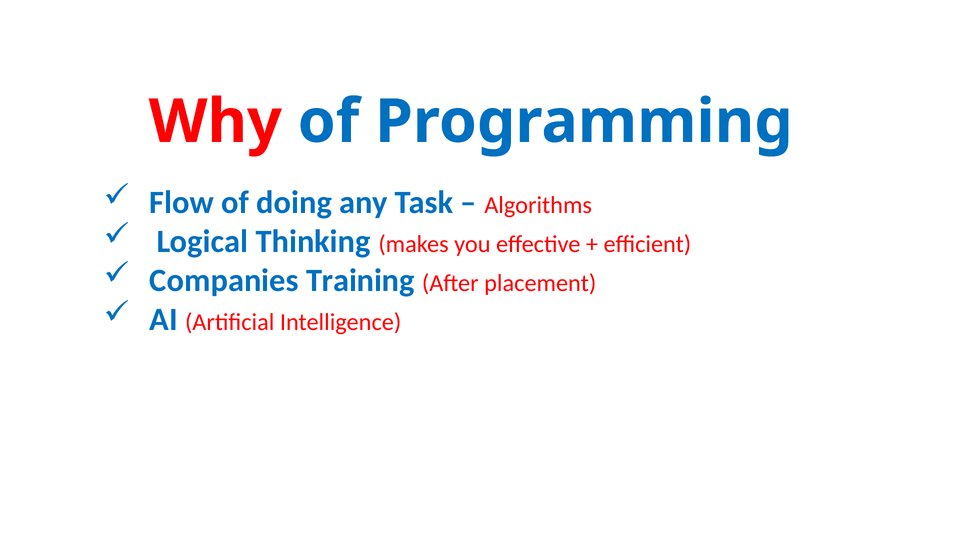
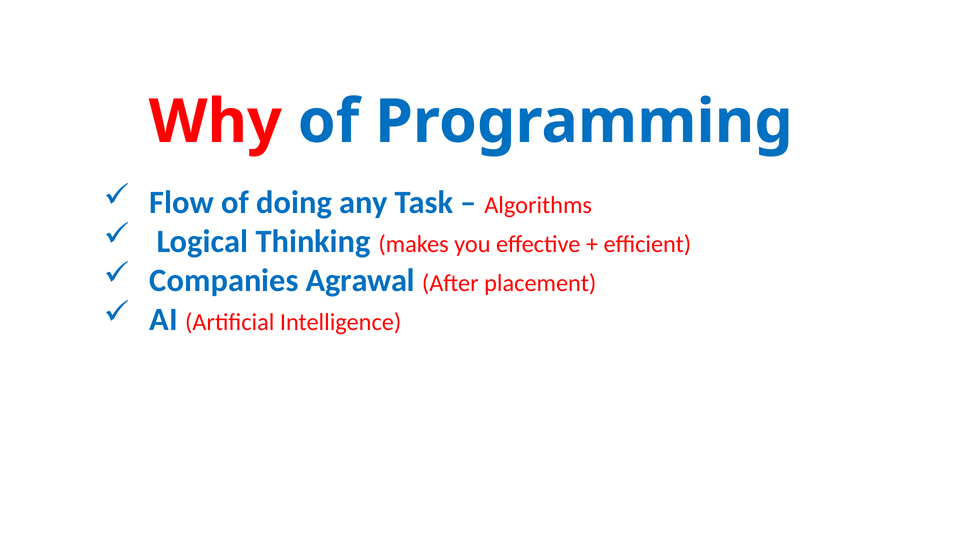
Training: Training -> Agrawal
